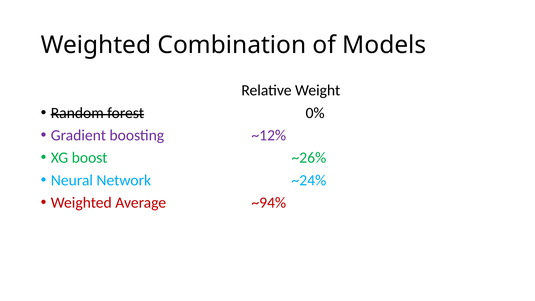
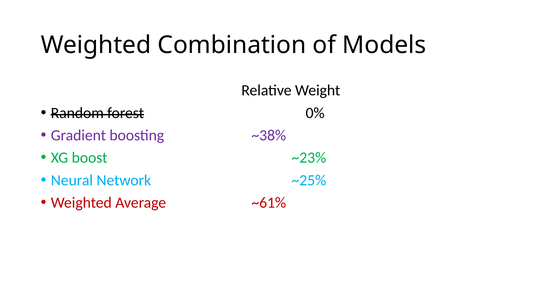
~12%: ~12% -> ~38%
~26%: ~26% -> ~23%
~24%: ~24% -> ~25%
~94%: ~94% -> ~61%
